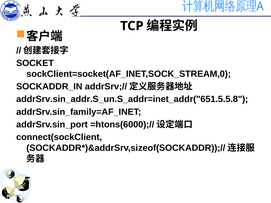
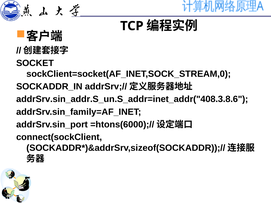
addrSrv.sin_addr.S_un.S_addr=inet_addr("651.5.5.8: addrSrv.sin_addr.S_un.S_addr=inet_addr("651.5.5.8 -> addrSrv.sin_addr.S_un.S_addr=inet_addr("408.3.8.6
